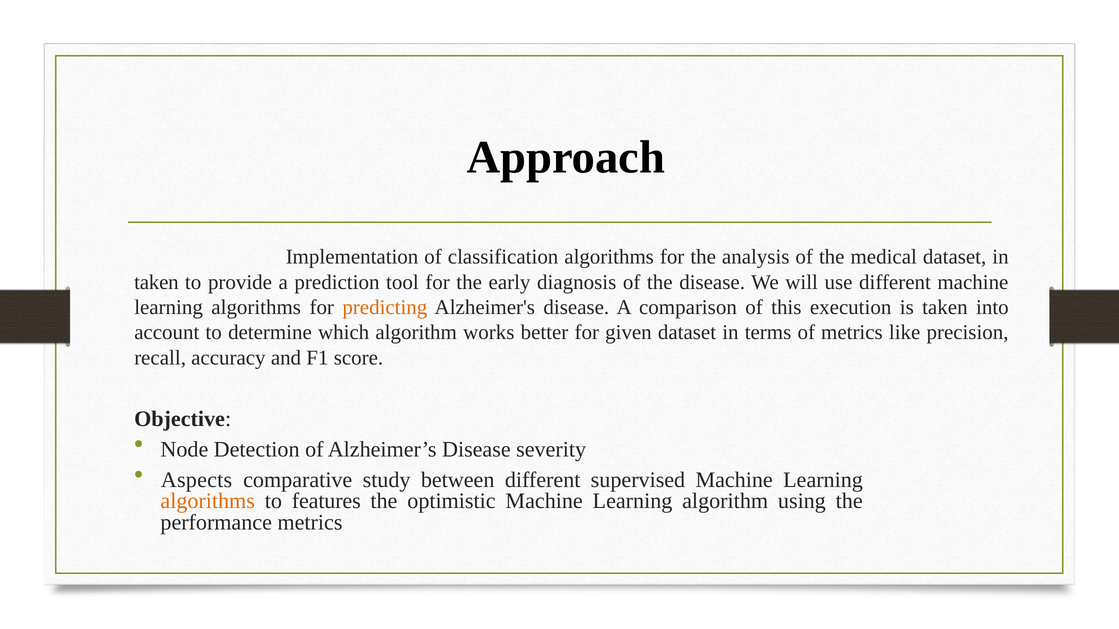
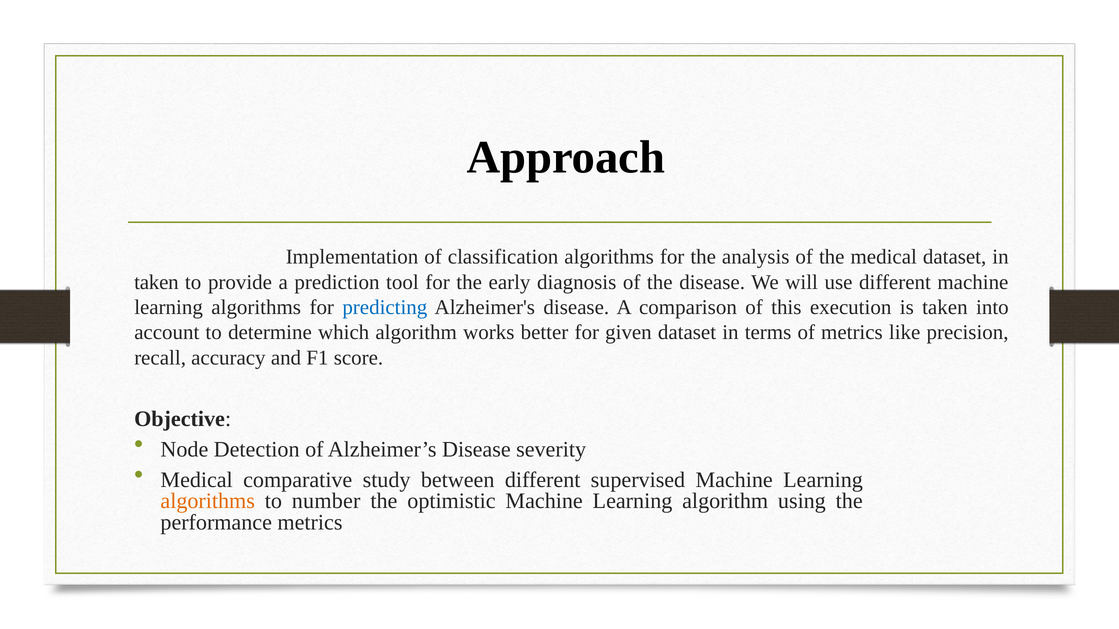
predicting colour: orange -> blue
Aspects at (196, 480): Aspects -> Medical
features: features -> number
